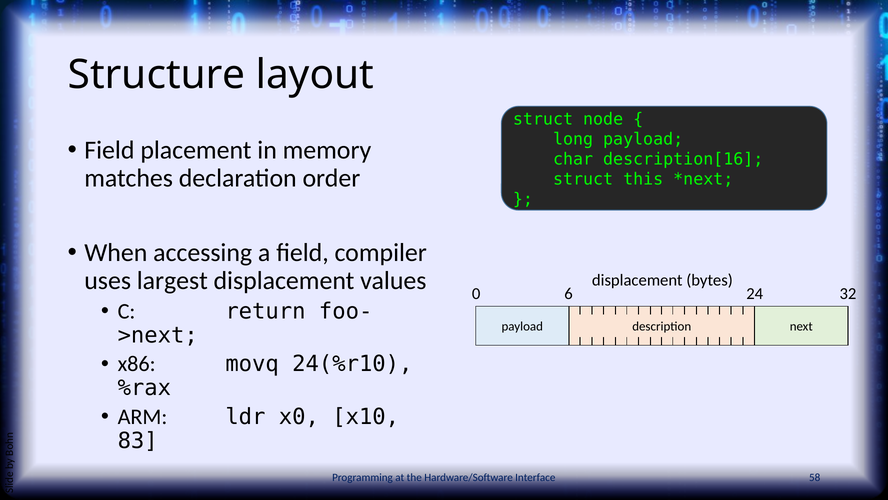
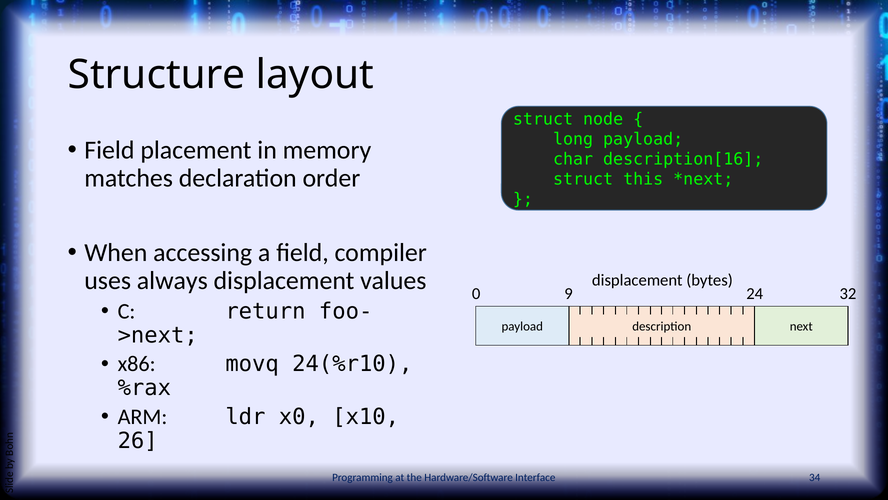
largest: largest -> always
6: 6 -> 9
83: 83 -> 26
58: 58 -> 34
